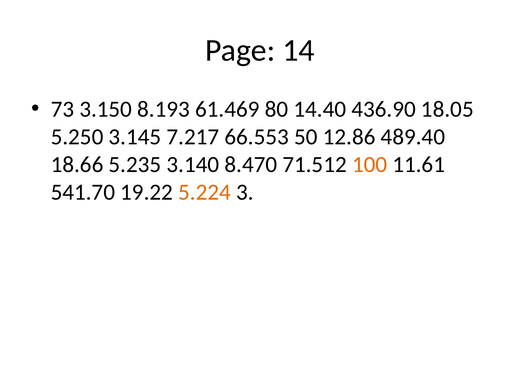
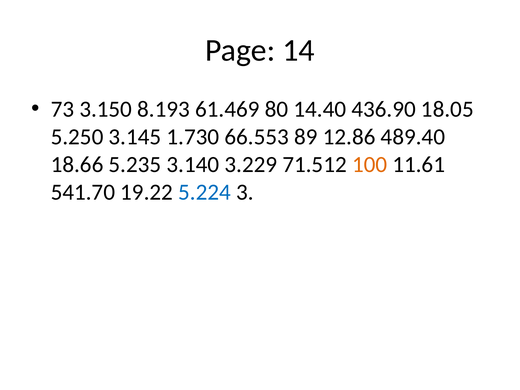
7.217: 7.217 -> 1.730
50: 50 -> 89
8.470: 8.470 -> 3.229
5.224 colour: orange -> blue
